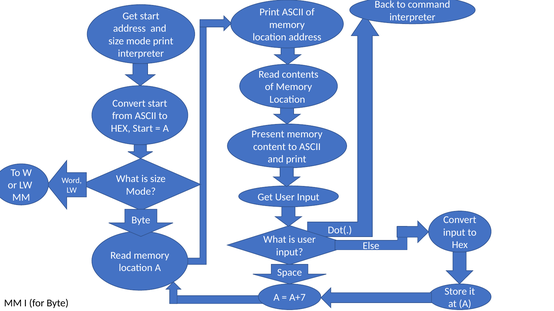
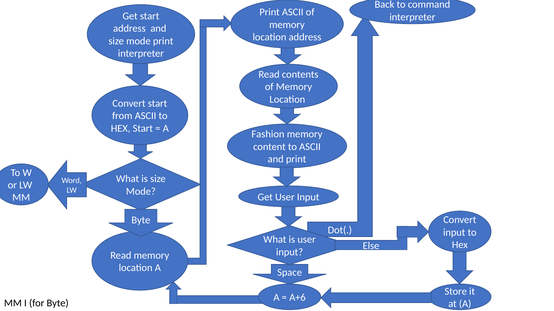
Present: Present -> Fashion
A+7: A+7 -> A+6
